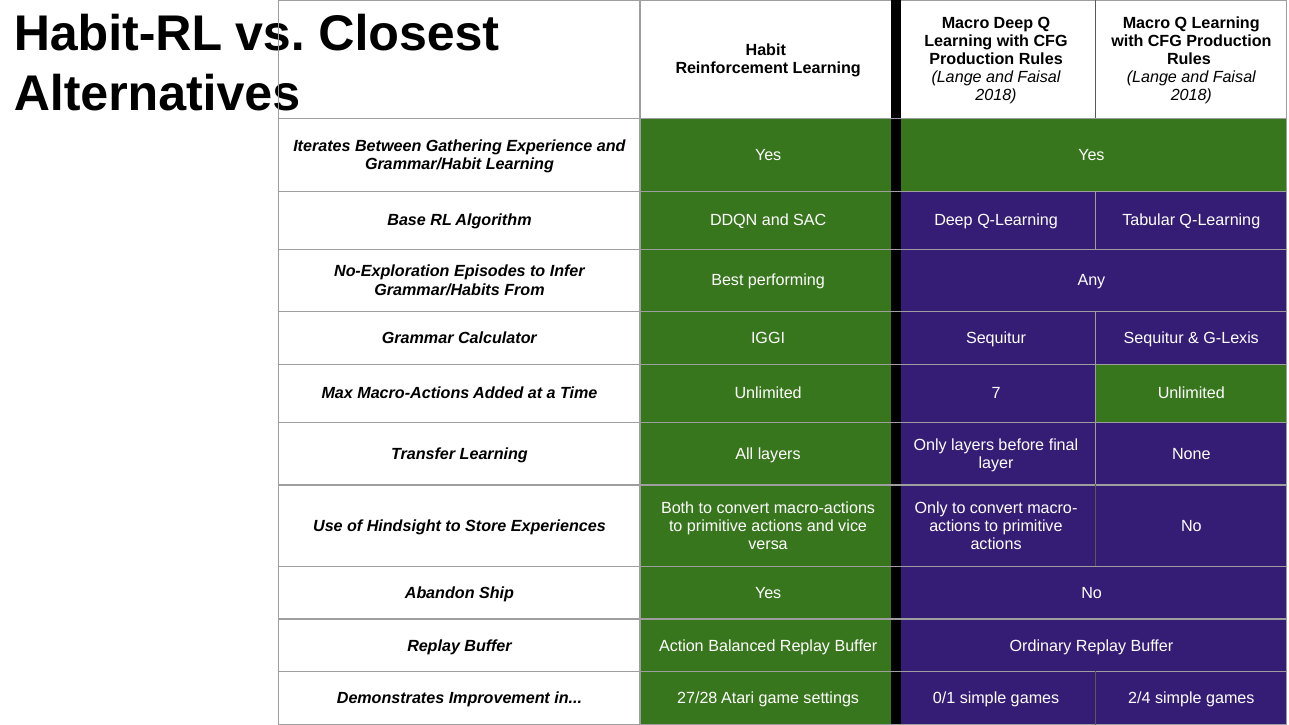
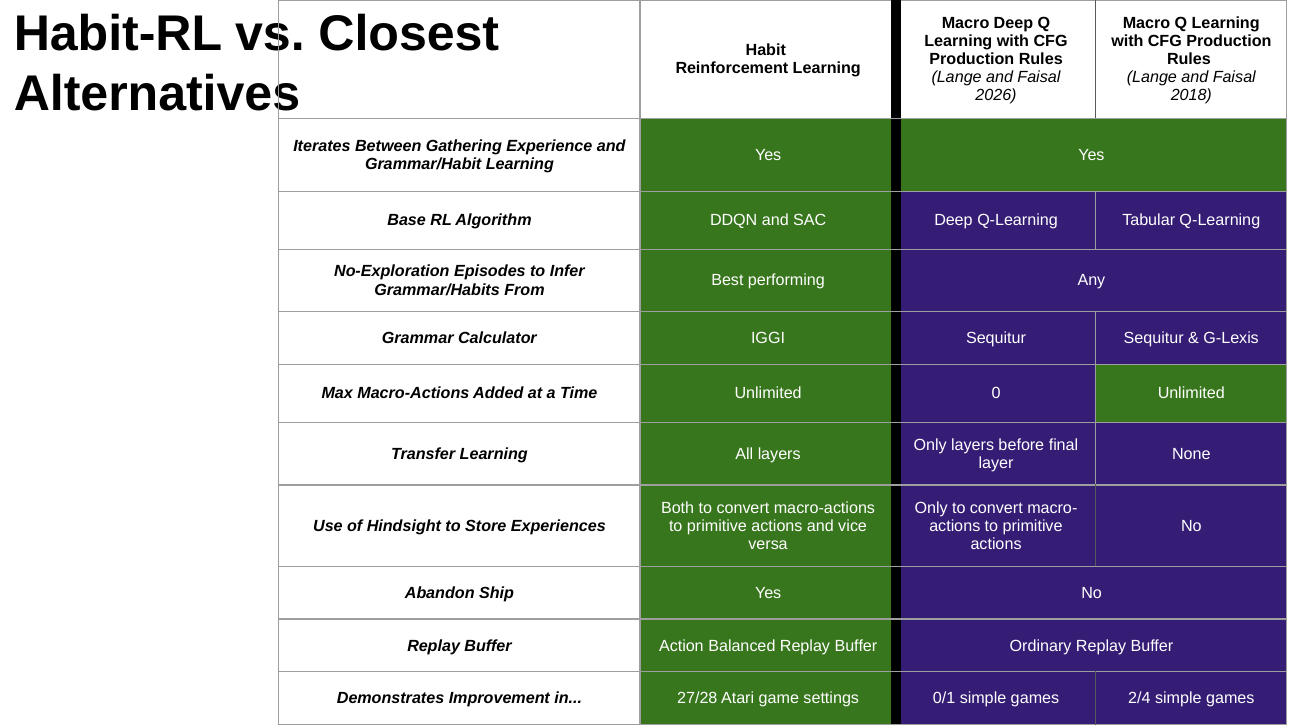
2018 at (996, 96): 2018 -> 2026
7: 7 -> 0
